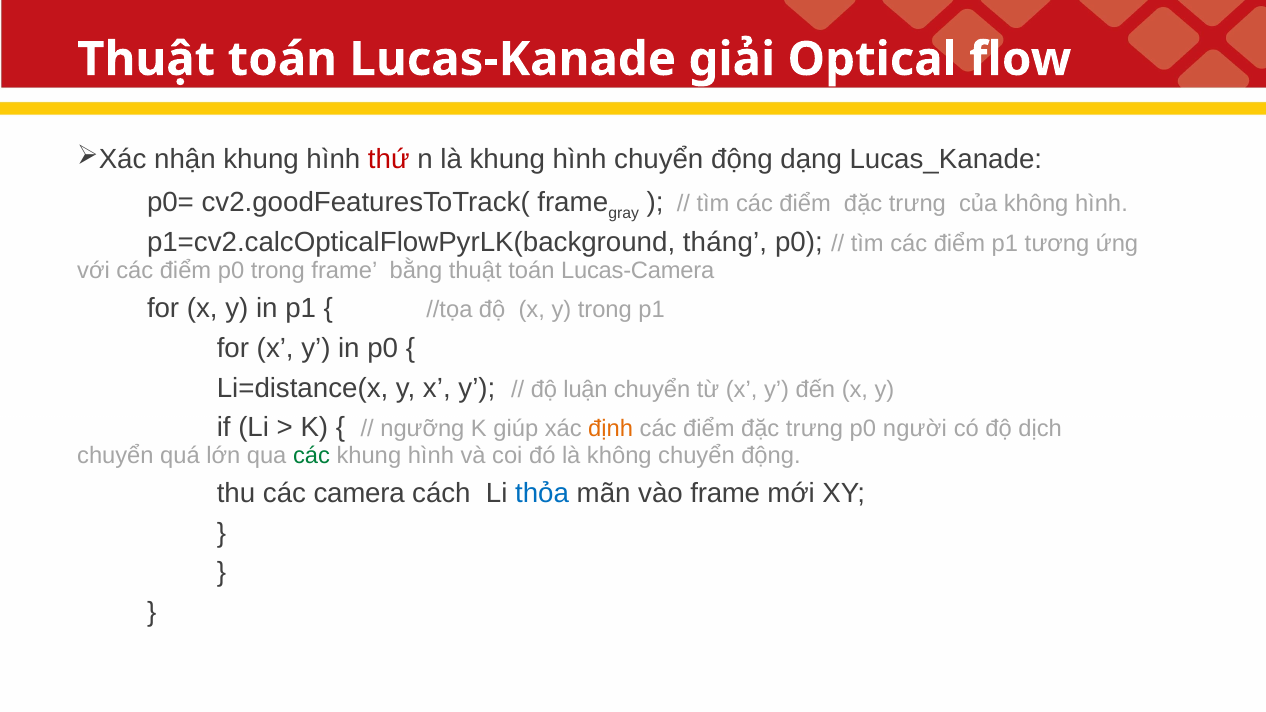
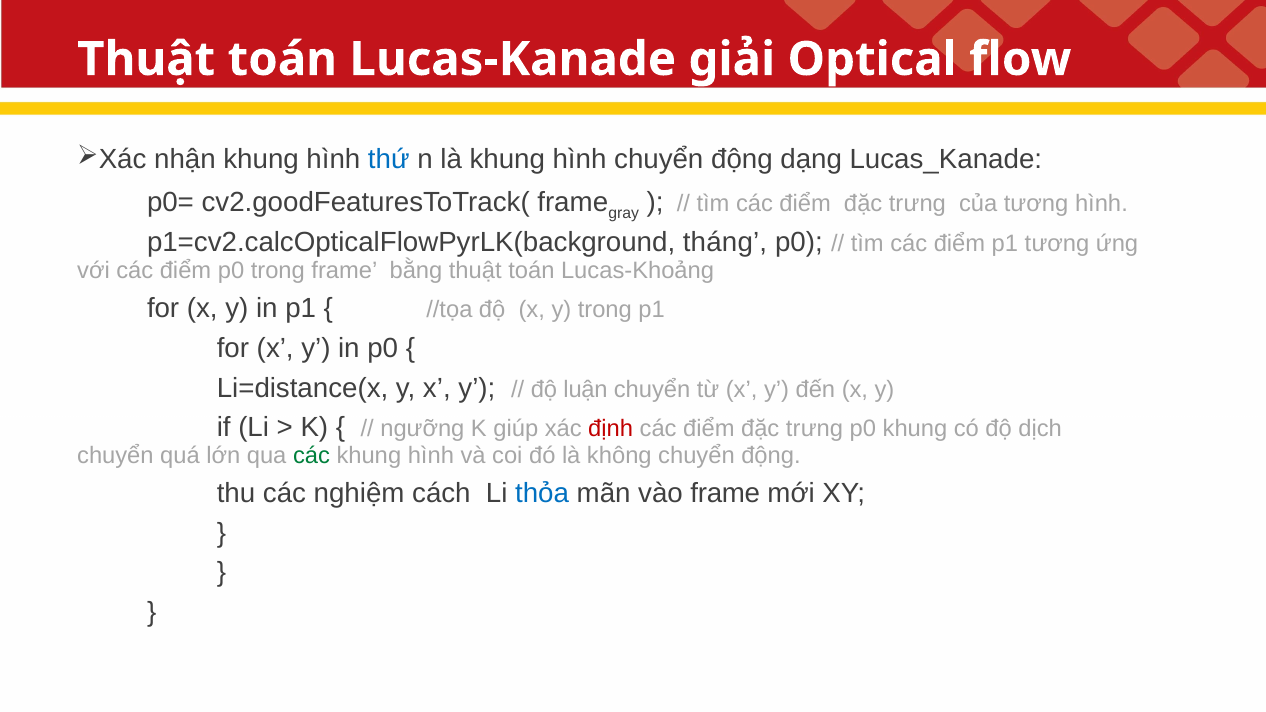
thứ colour: red -> blue
của không: không -> tương
Lucas-Camera: Lucas-Camera -> Lucas-Khoảng
định colour: orange -> red
p0 người: người -> khung
camera: camera -> nghiệm
